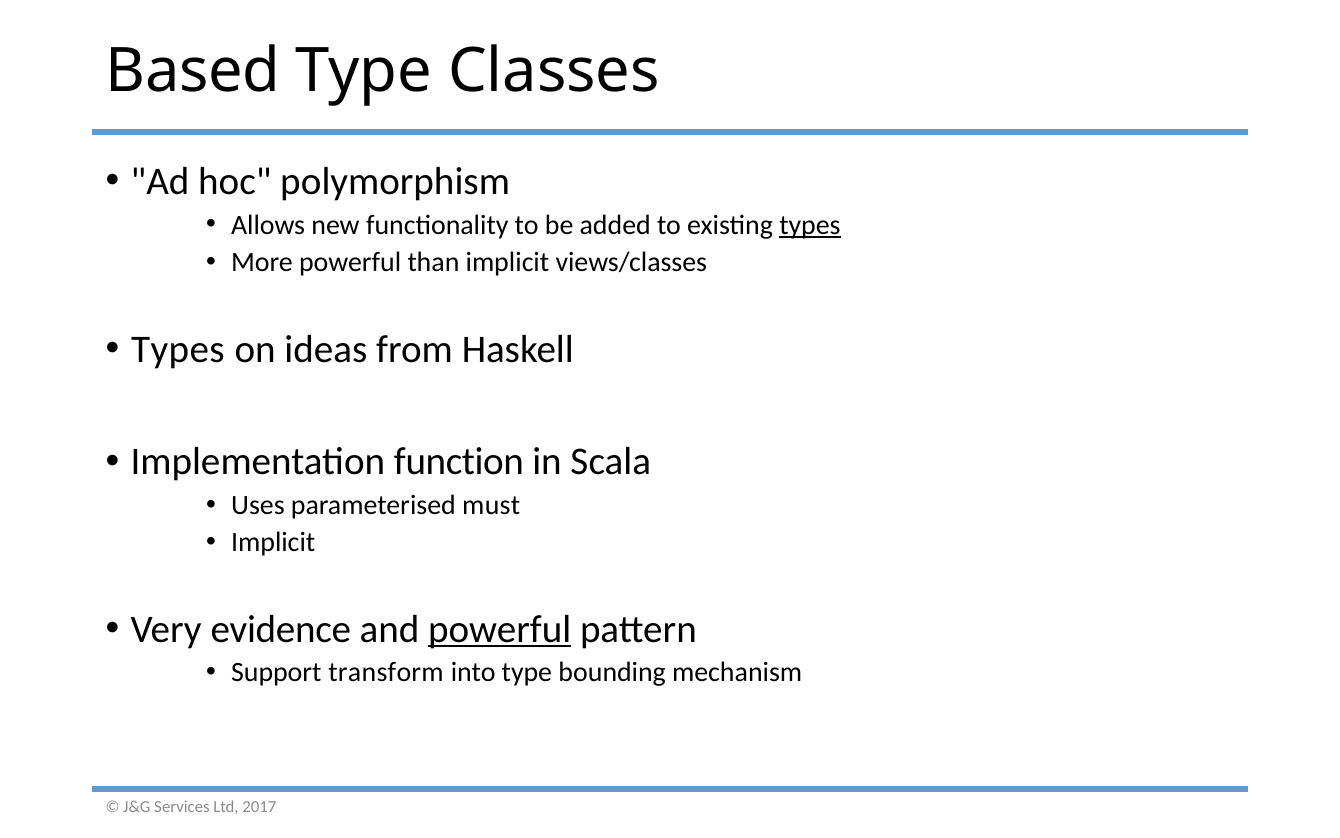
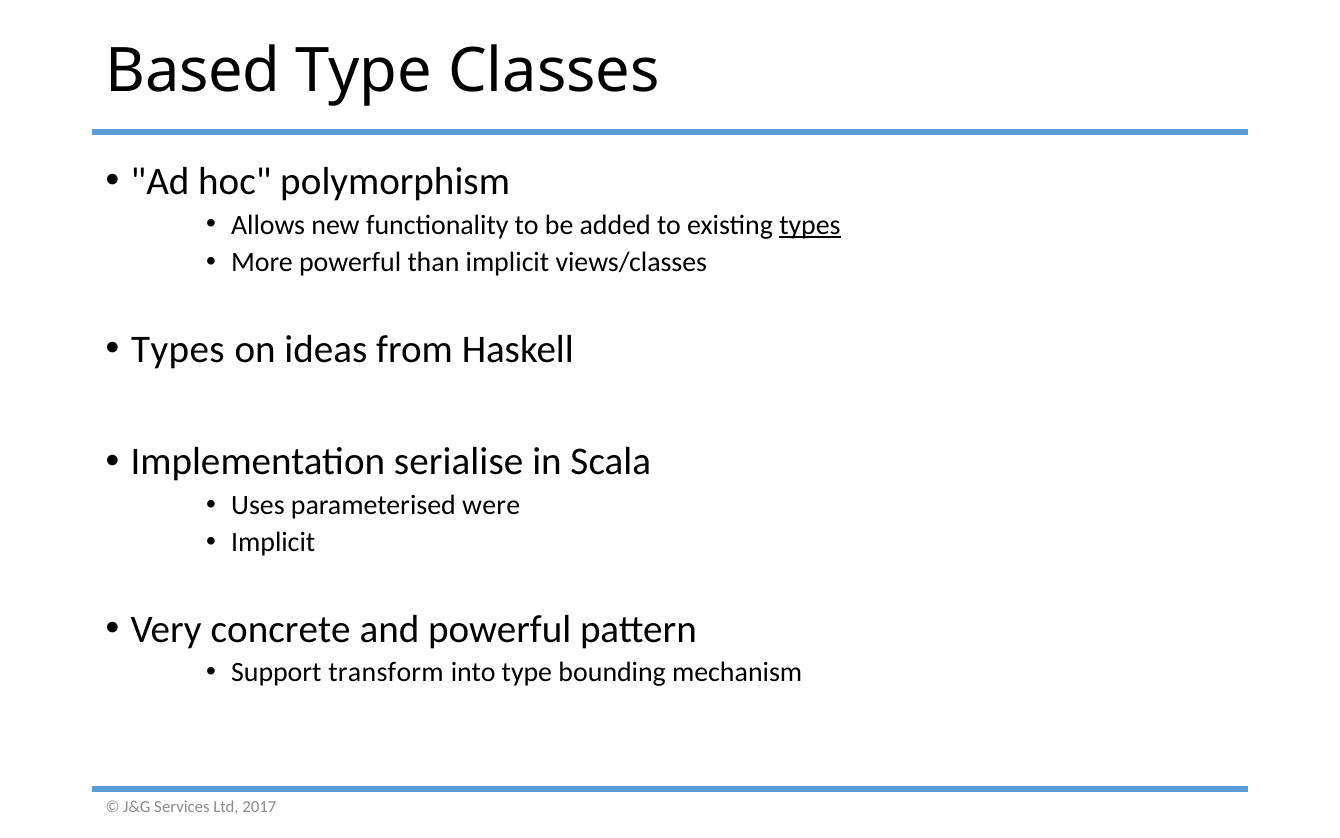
function: function -> serialise
must: must -> were
evidence: evidence -> concrete
powerful at (500, 629) underline: present -> none
